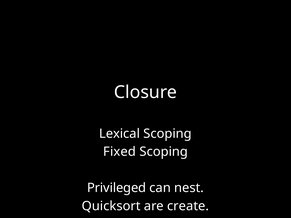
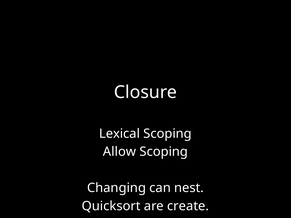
Fixed: Fixed -> Allow
Privileged: Privileged -> Changing
